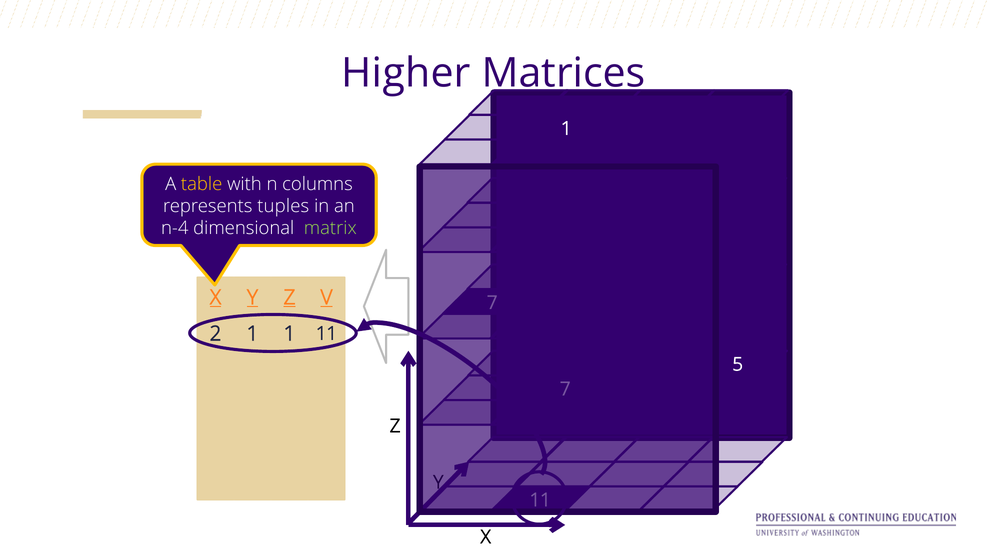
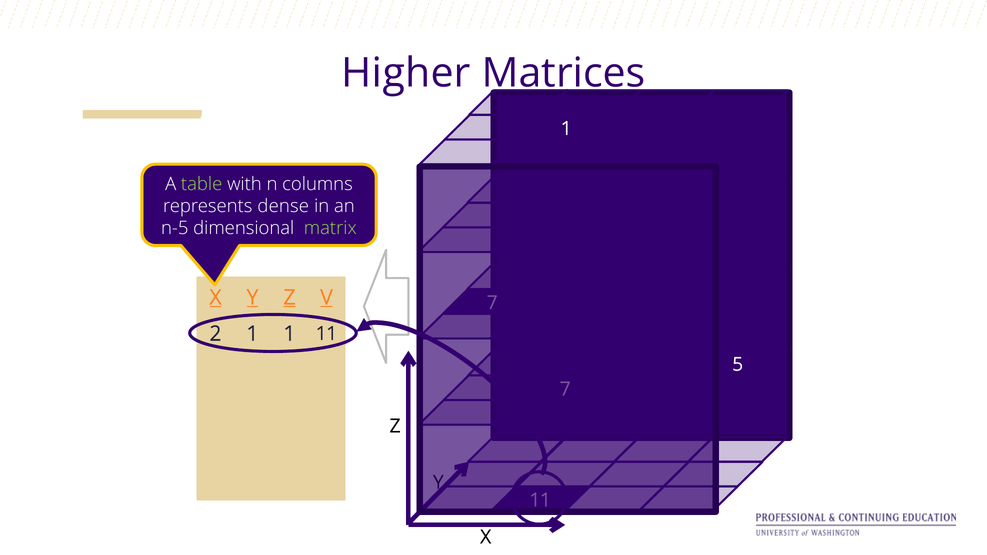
table colour: yellow -> light green
tuples: tuples -> dense
n-4: n-4 -> n-5
